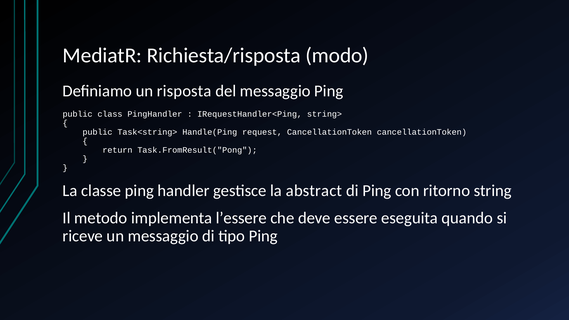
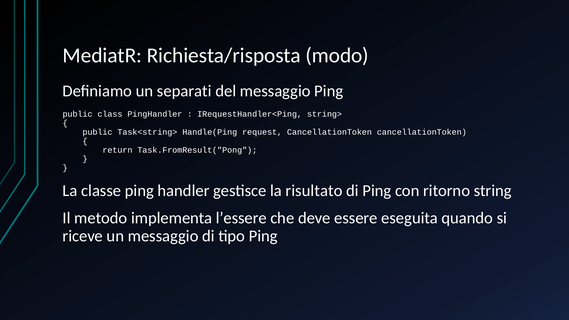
risposta: risposta -> separati
abstract: abstract -> risultato
